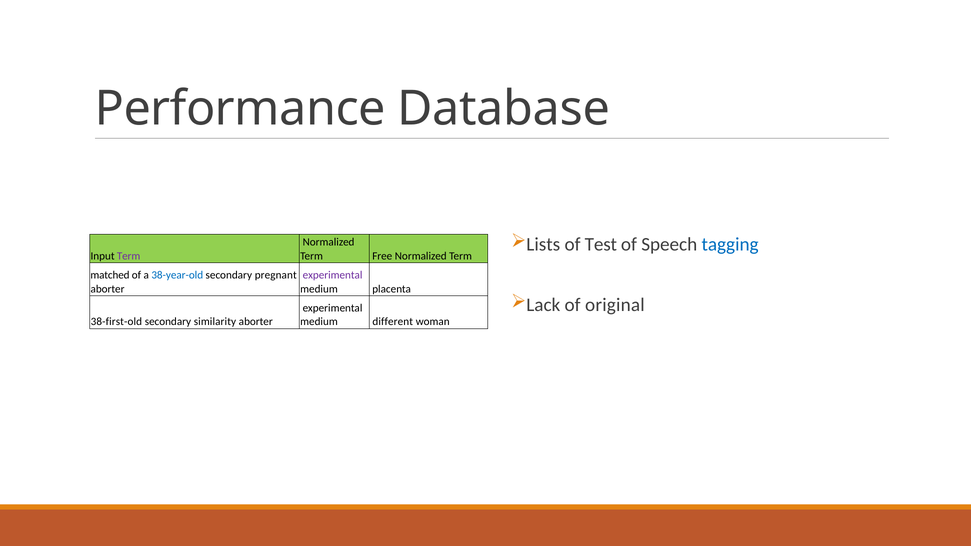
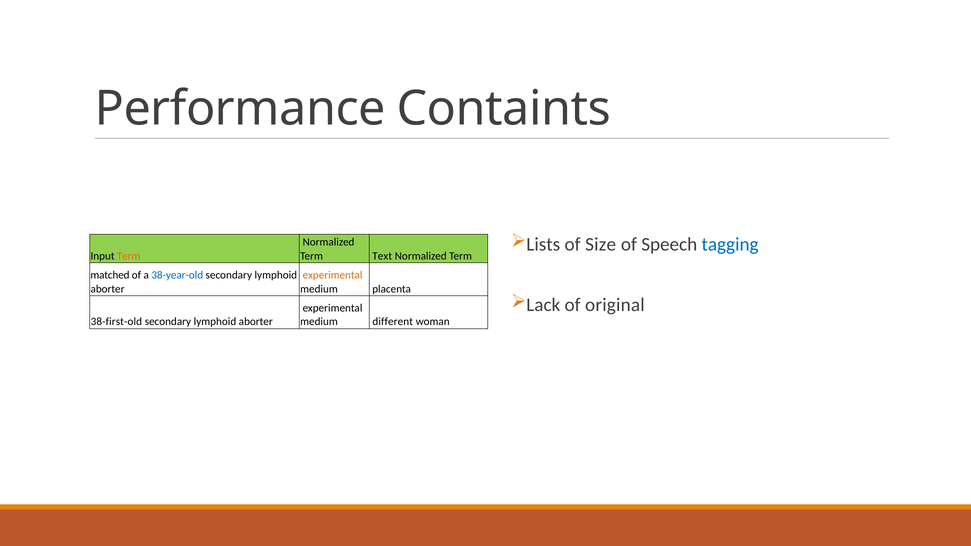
Database: Database -> Containts
Test: Test -> Size
Term at (129, 256) colour: purple -> orange
Free: Free -> Text
pregnant at (276, 275): pregnant -> lymphoid
experimental at (333, 275) colour: purple -> orange
similarity at (215, 322): similarity -> lymphoid
